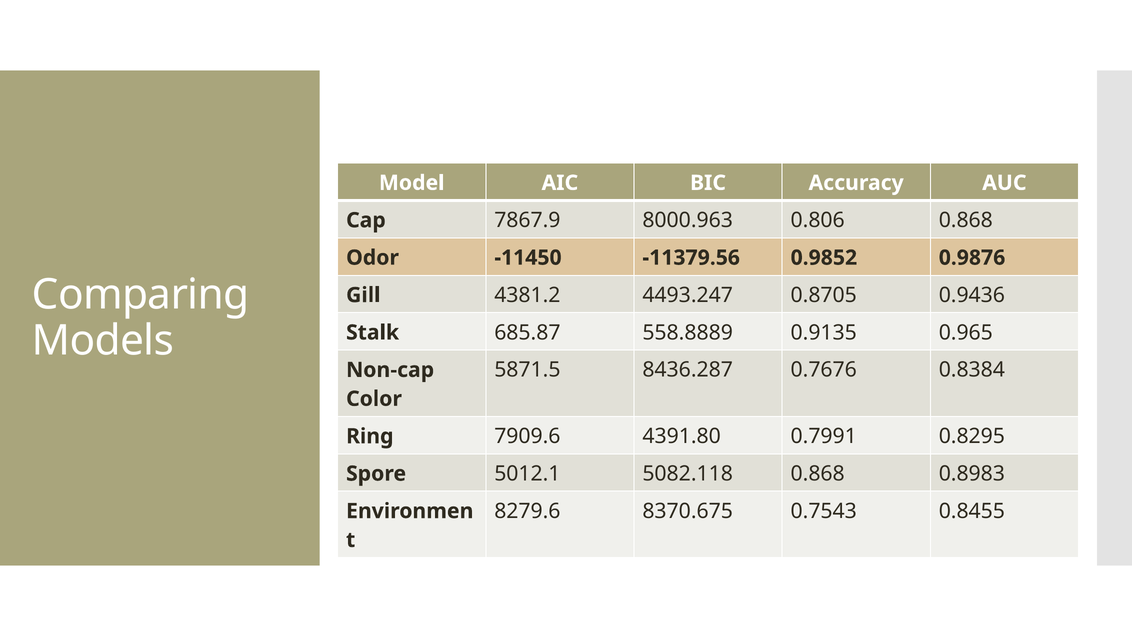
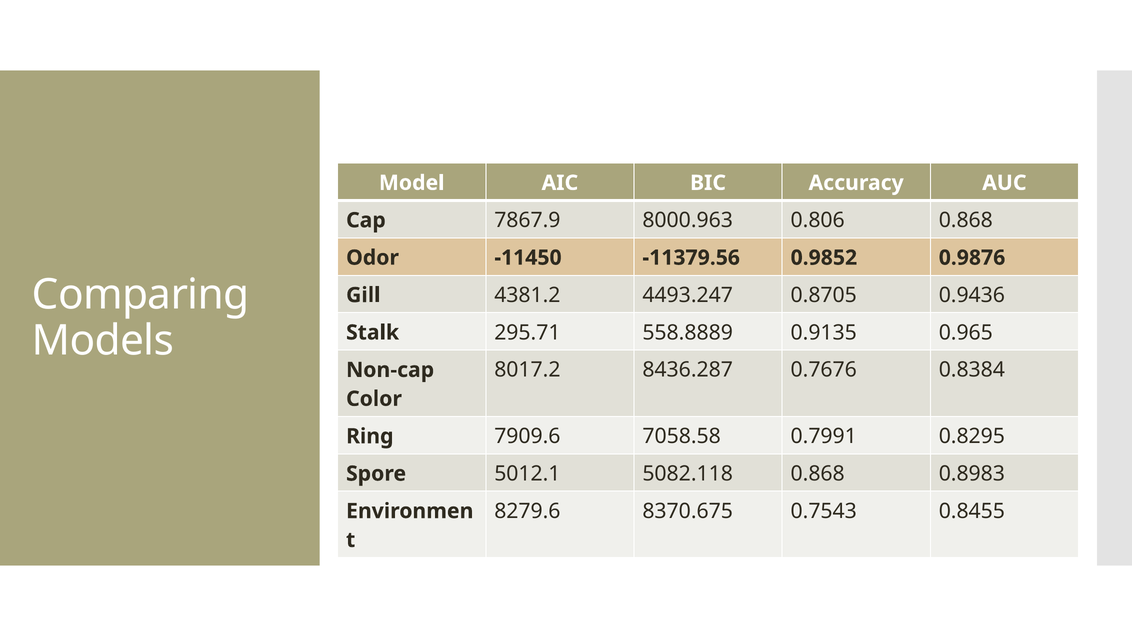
685.87: 685.87 -> 295.71
5871.5: 5871.5 -> 8017.2
4391.80: 4391.80 -> 7058.58
